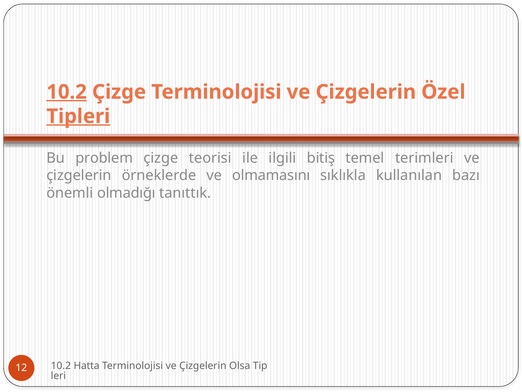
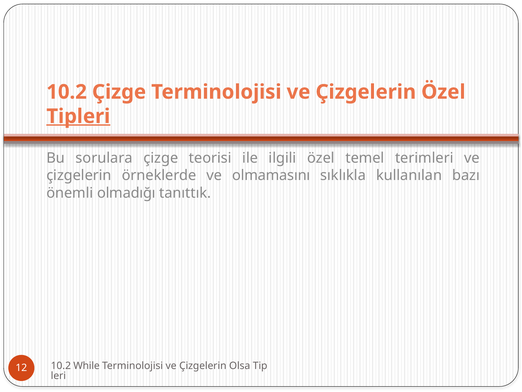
10.2 at (67, 92) underline: present -> none
problem: problem -> sorulara
ilgili bitiş: bitiş -> özel
Hatta: Hatta -> While
